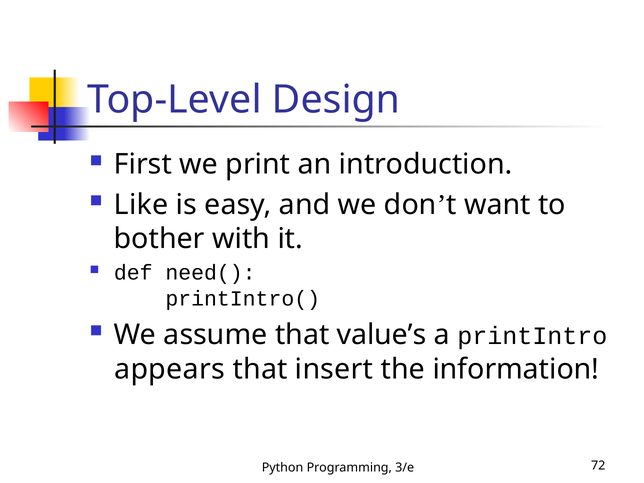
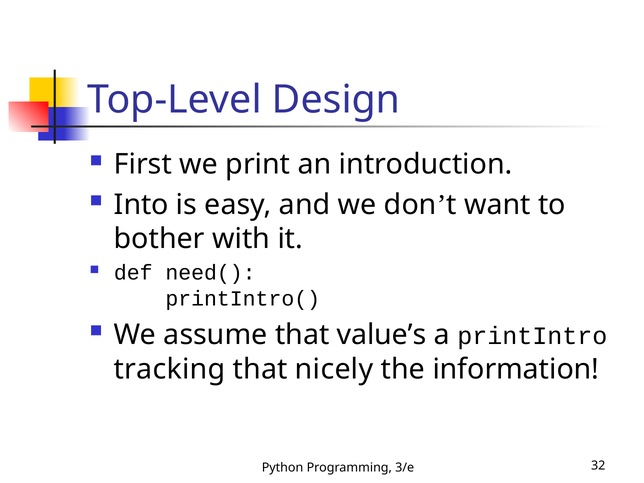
Like: Like -> Into
appears: appears -> tracking
insert: insert -> nicely
72: 72 -> 32
